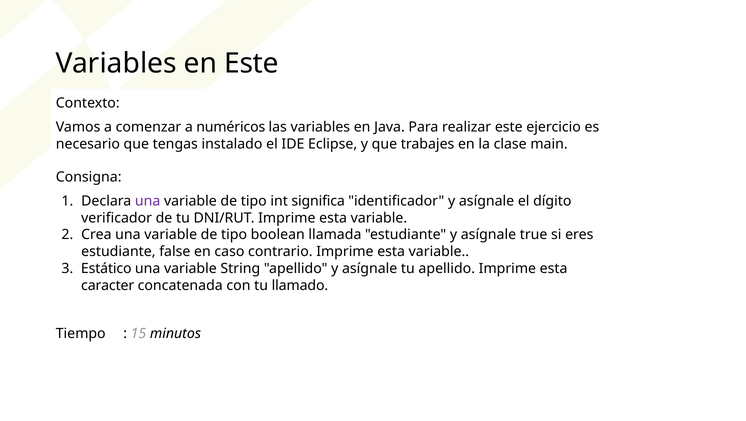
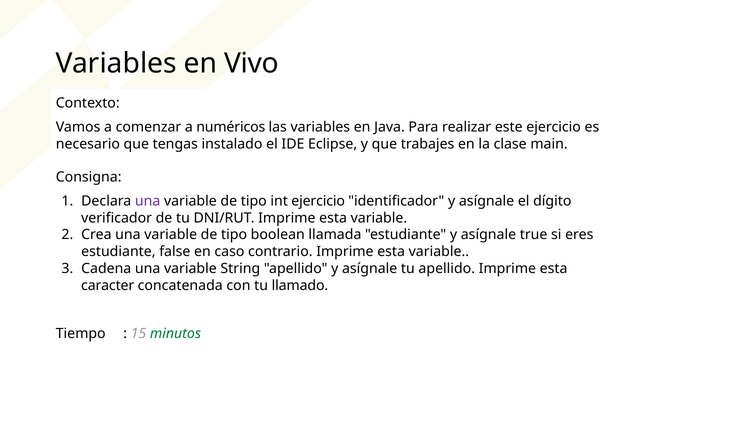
en Este: Este -> Vivo
int significa: significa -> ejercicio
Estático: Estático -> Cadena
minutos colour: black -> green
